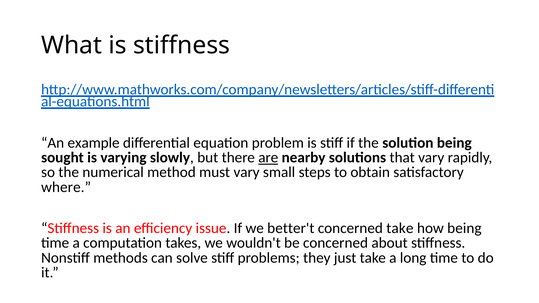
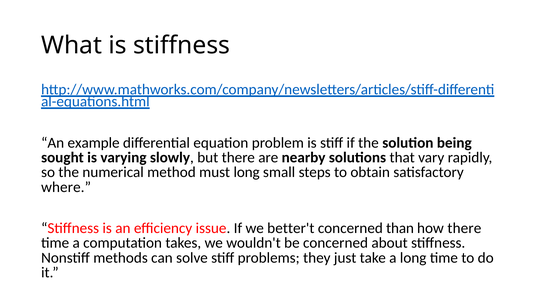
are underline: present -> none
must vary: vary -> long
concerned take: take -> than
how being: being -> there
